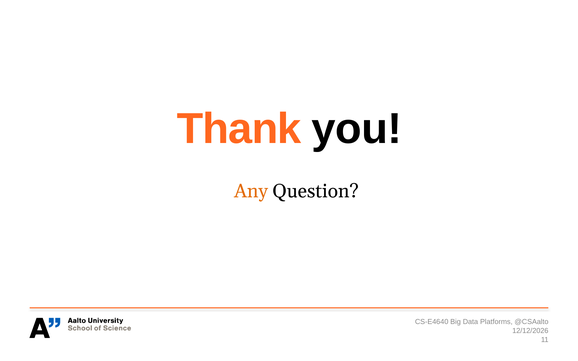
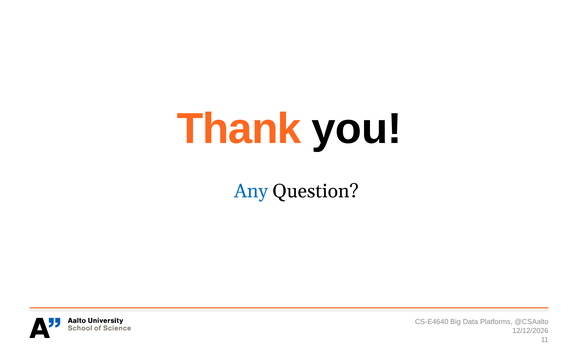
Any colour: orange -> blue
